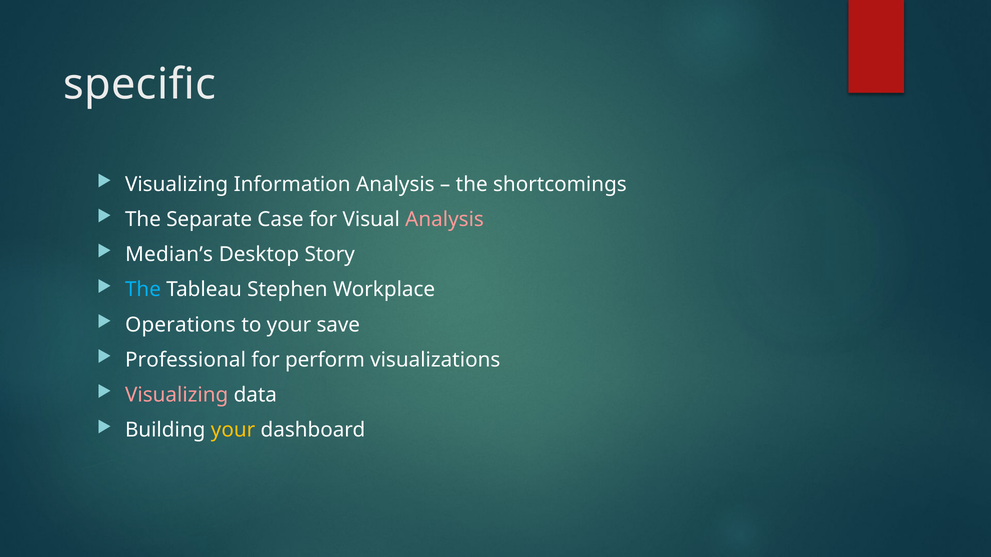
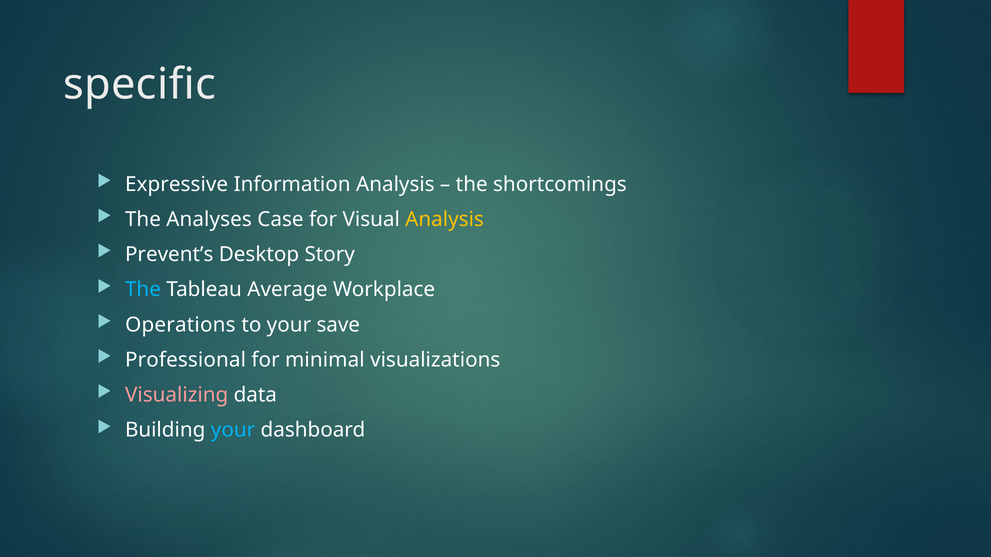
Visualizing at (177, 184): Visualizing -> Expressive
Separate: Separate -> Analyses
Analysis at (445, 220) colour: pink -> yellow
Median’s: Median’s -> Prevent’s
Stephen: Stephen -> Average
perform: perform -> minimal
your at (233, 430) colour: yellow -> light blue
